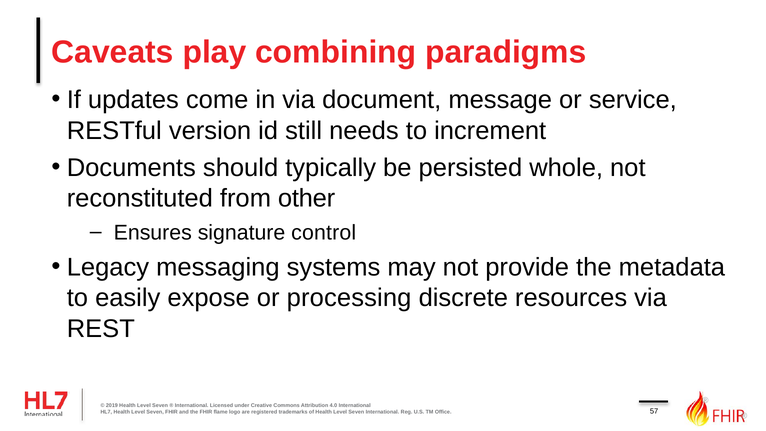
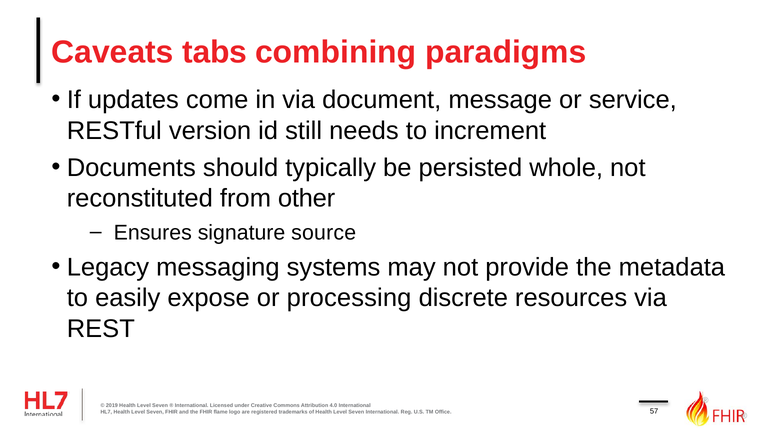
play: play -> tabs
control: control -> source
